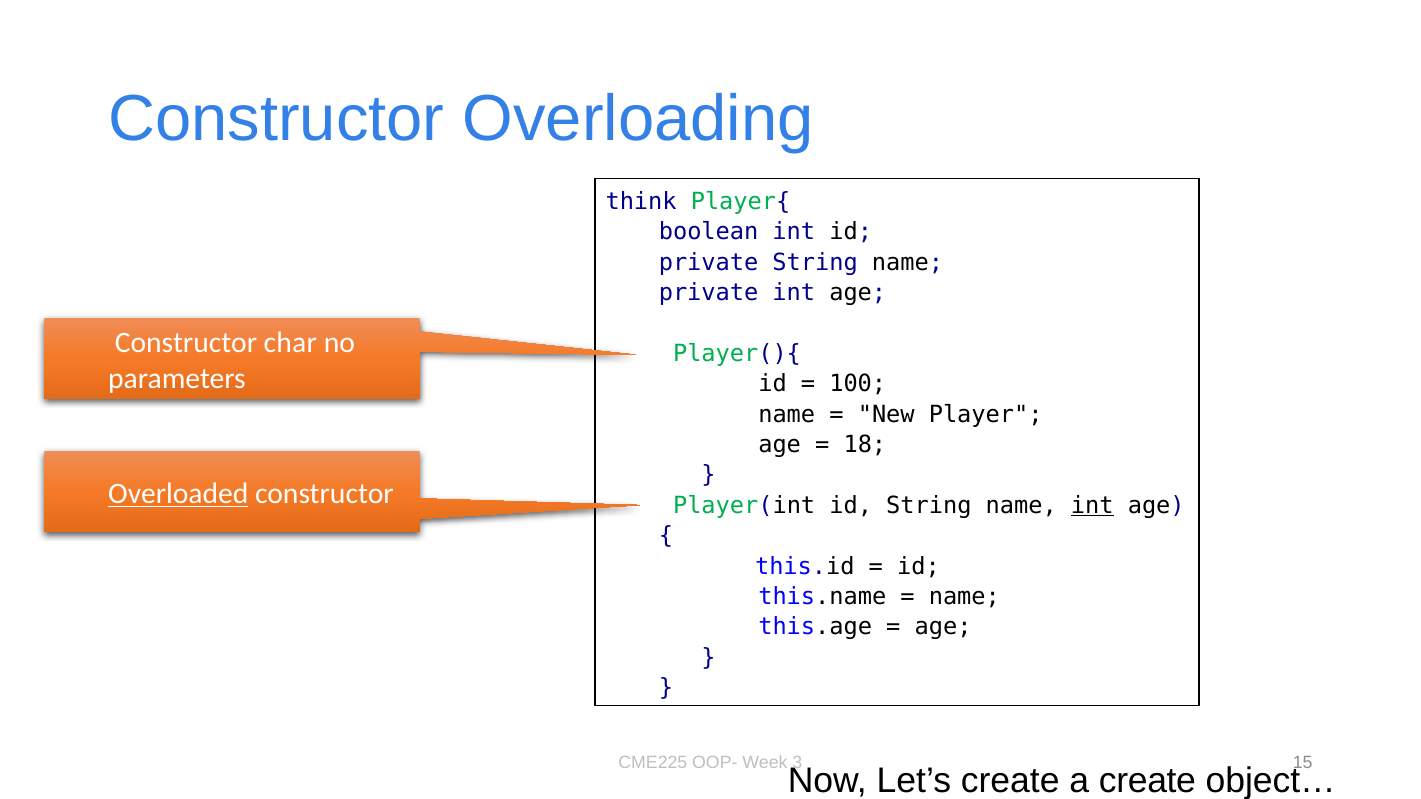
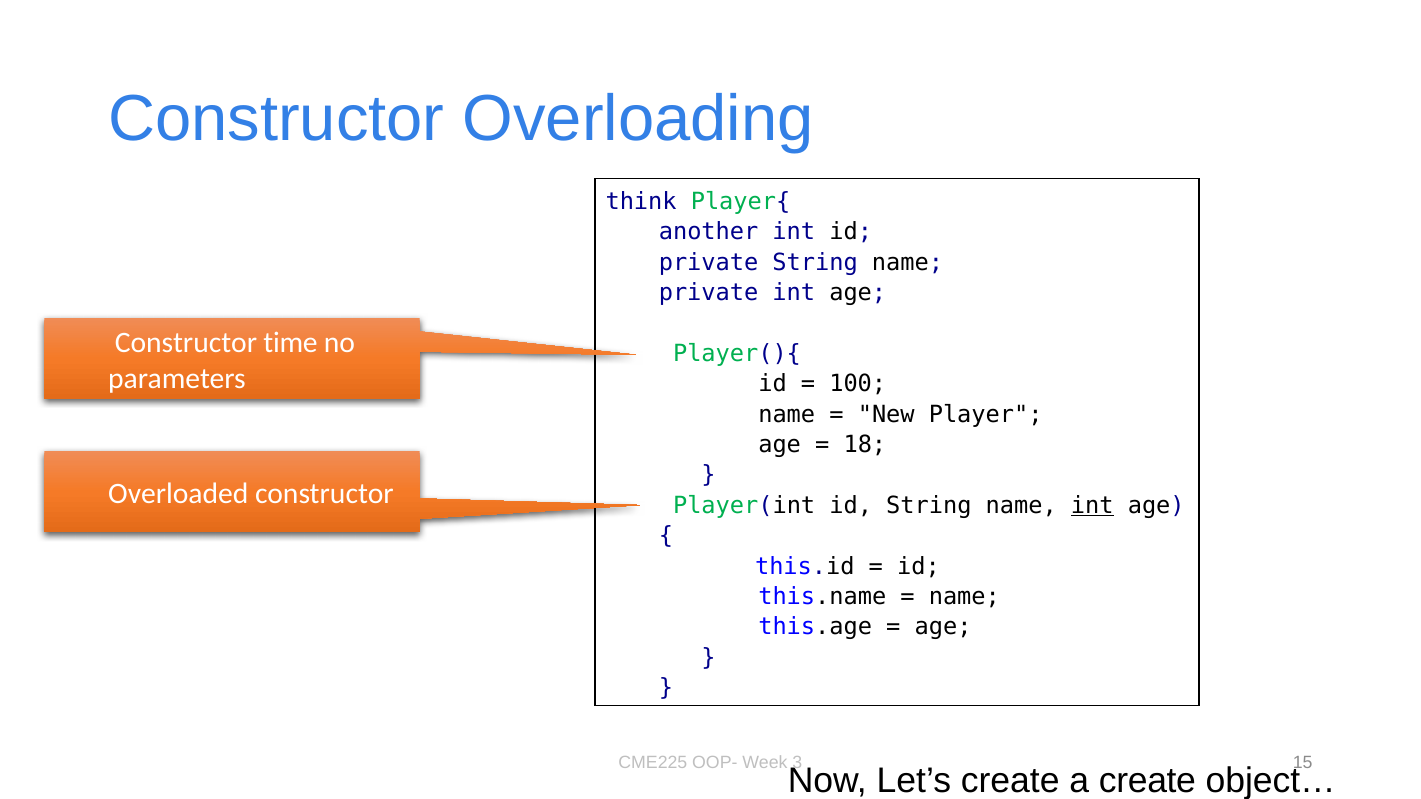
boolean: boolean -> another
char: char -> time
Overloaded underline: present -> none
